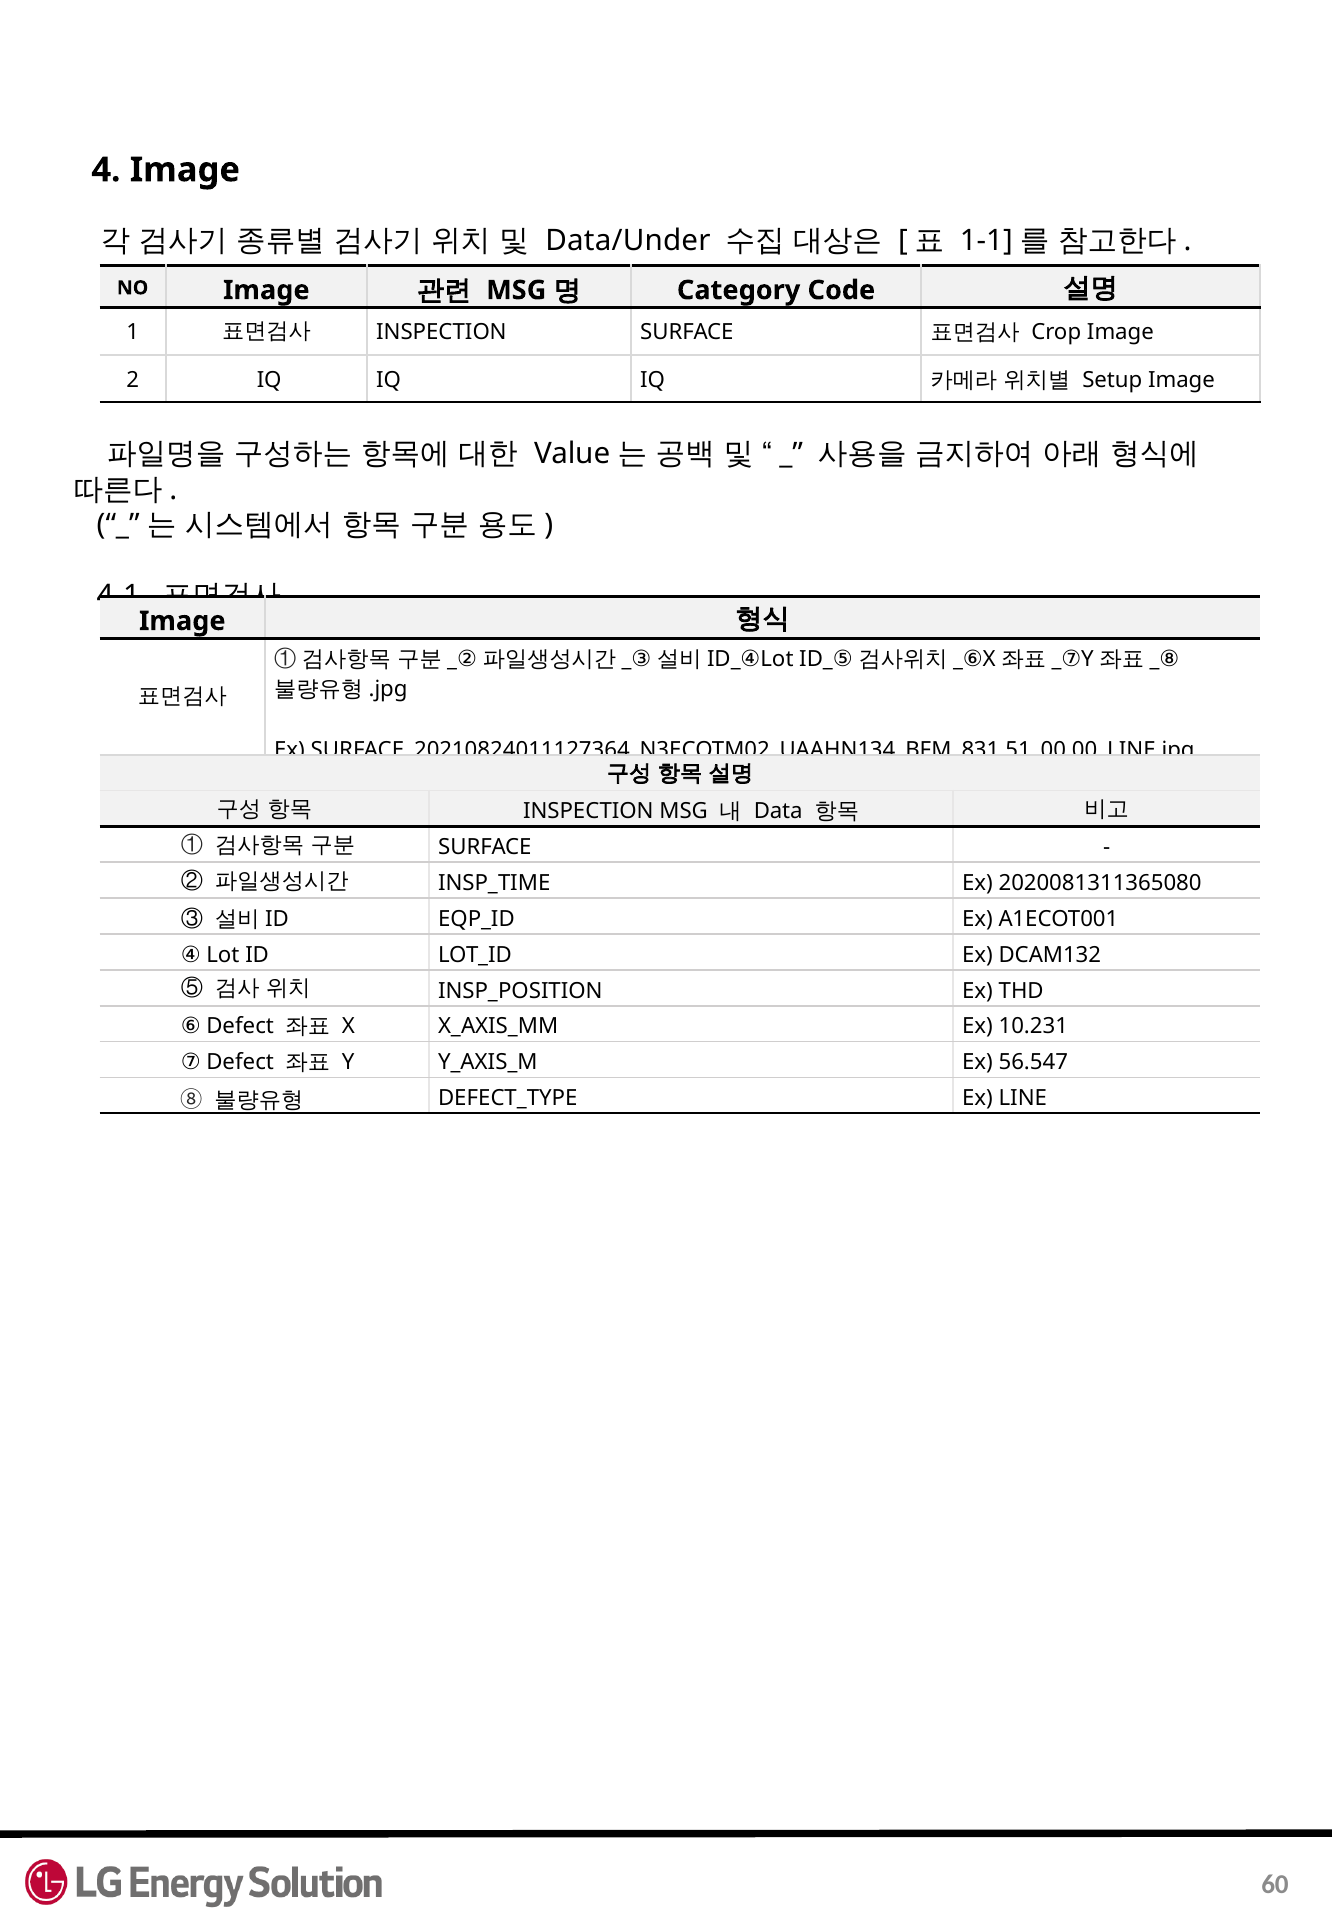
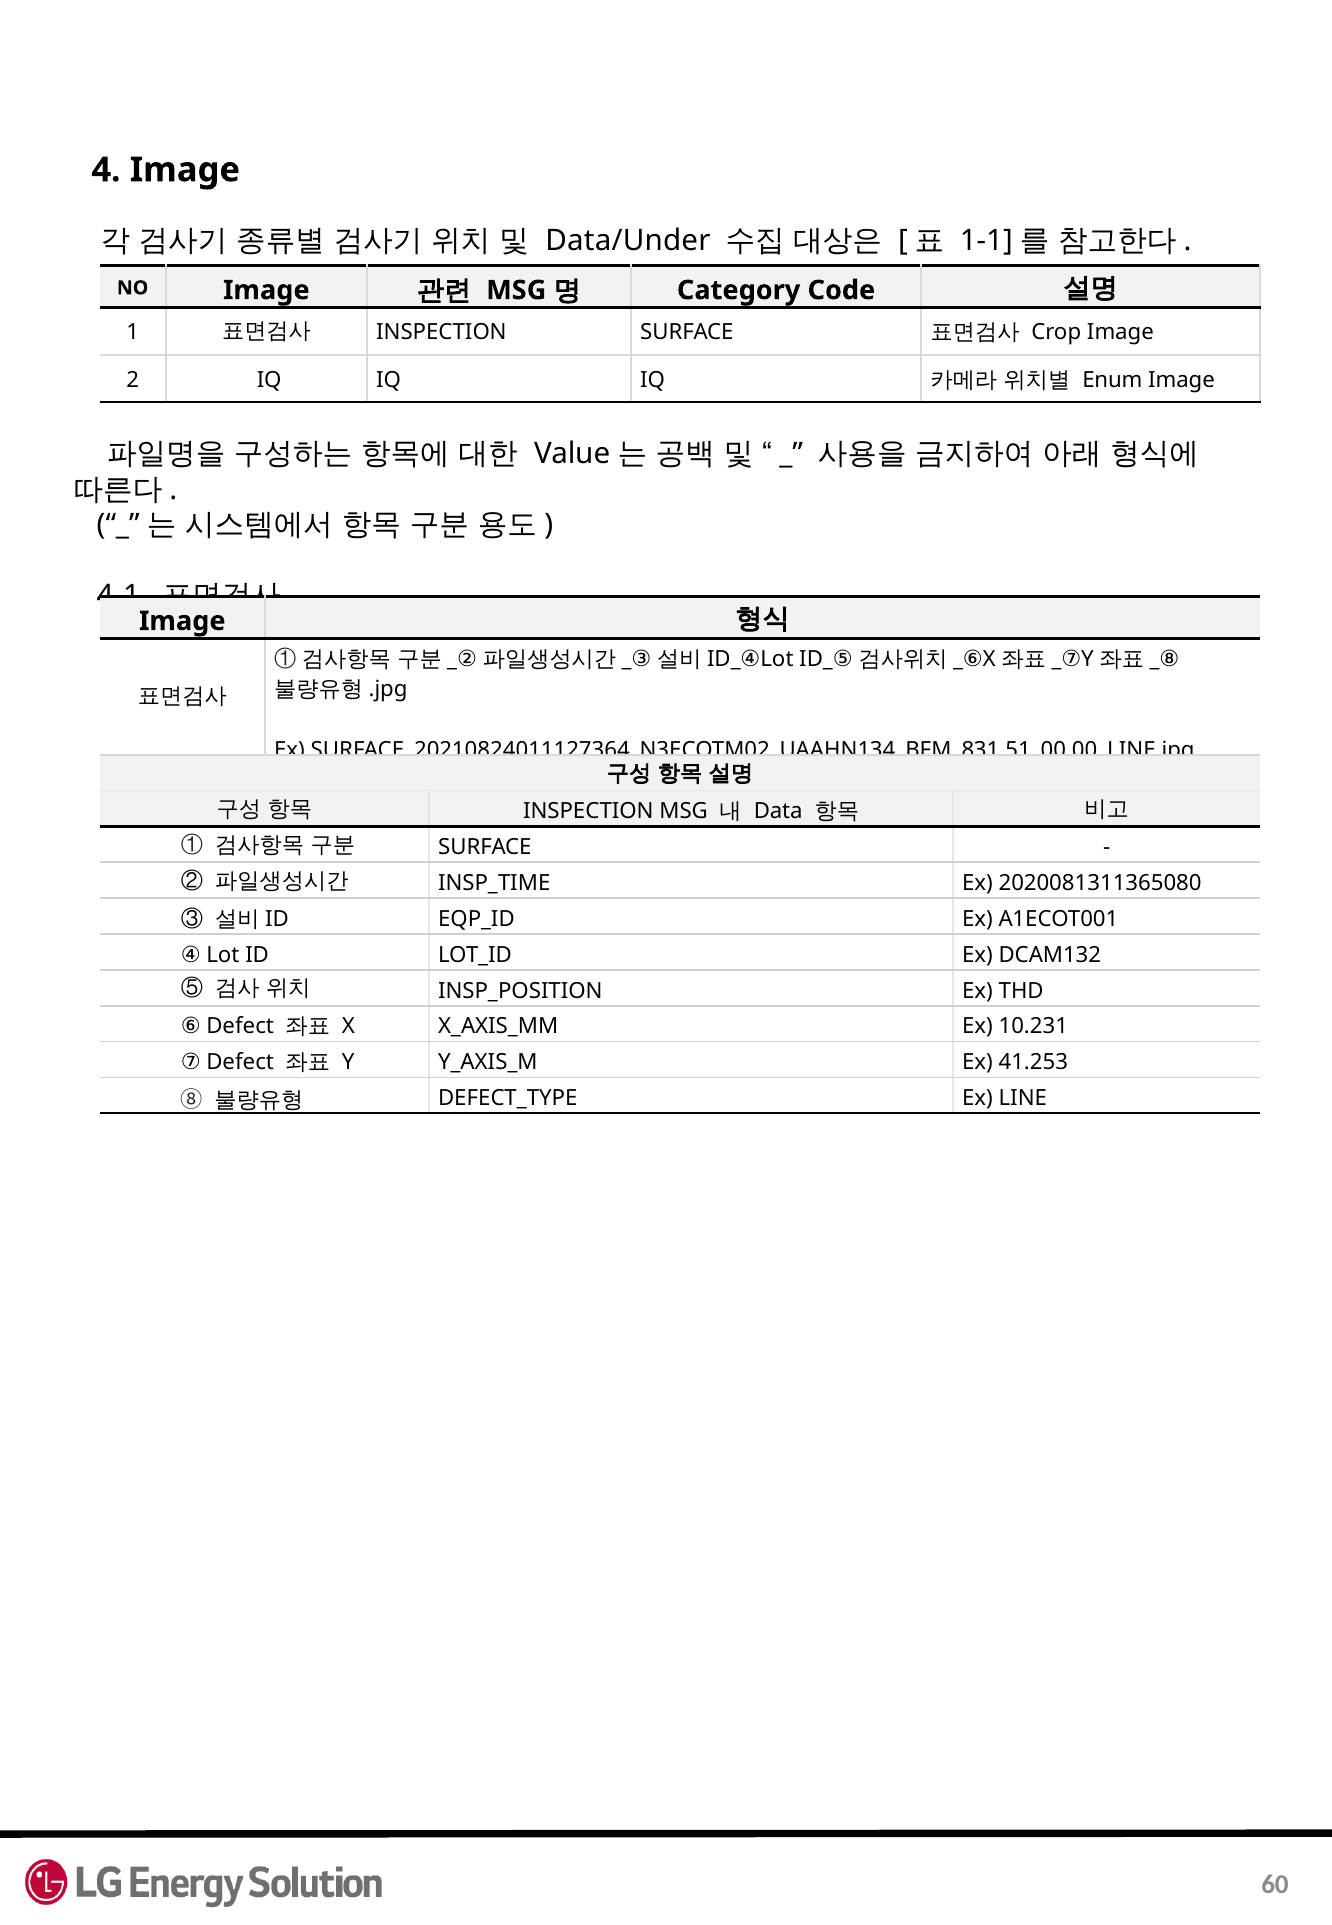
Setup: Setup -> Enum
56.547: 56.547 -> 41.253
